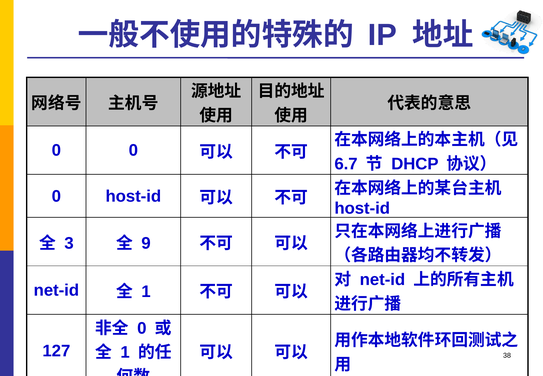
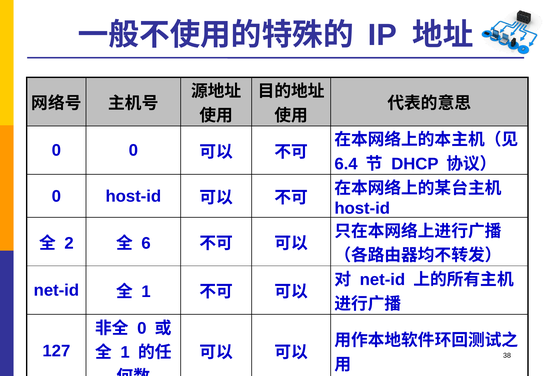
6.7: 6.7 -> 6.4
3: 3 -> 2
9: 9 -> 6
